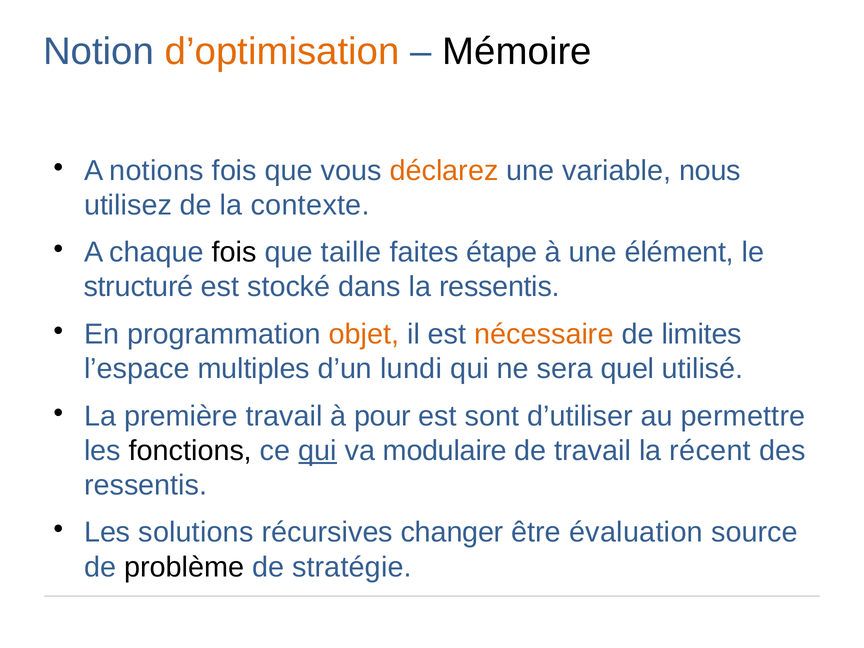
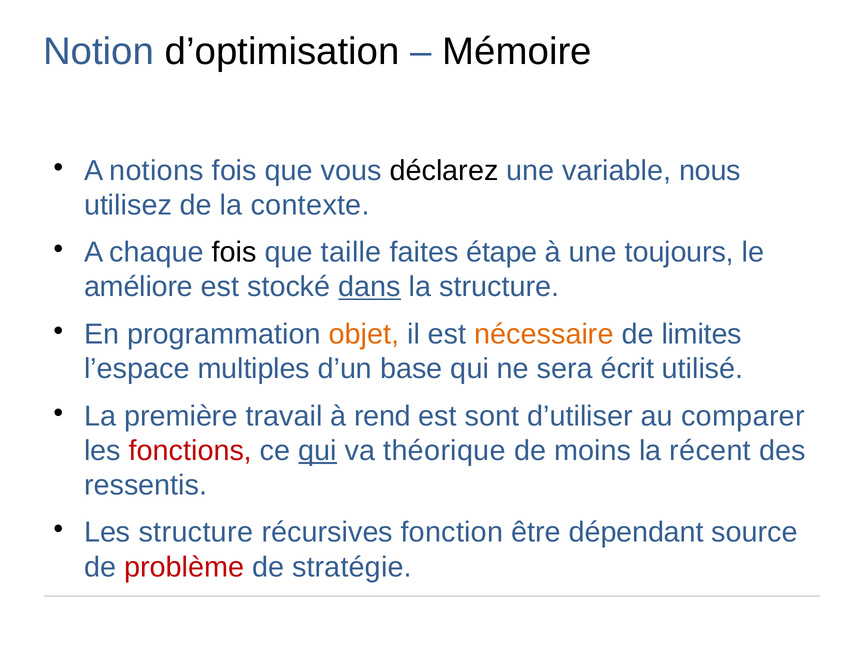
d’optimisation colour: orange -> black
déclarez colour: orange -> black
élément: élément -> toujours
structuré: structuré -> améliore
dans underline: none -> present
la ressentis: ressentis -> structure
lundi: lundi -> base
quel: quel -> écrit
pour: pour -> rend
permettre: permettre -> comparer
fonctions colour: black -> red
modulaire: modulaire -> théorique
de travail: travail -> moins
Les solutions: solutions -> structure
changer: changer -> fonction
évaluation: évaluation -> dépendant
problème colour: black -> red
